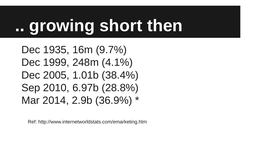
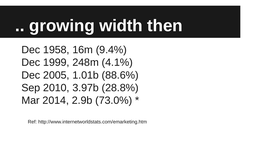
short: short -> width
1935: 1935 -> 1958
9.7%: 9.7% -> 9.4%
38.4%: 38.4% -> 88.6%
6.97b: 6.97b -> 3.97b
36.9%: 36.9% -> 73.0%
